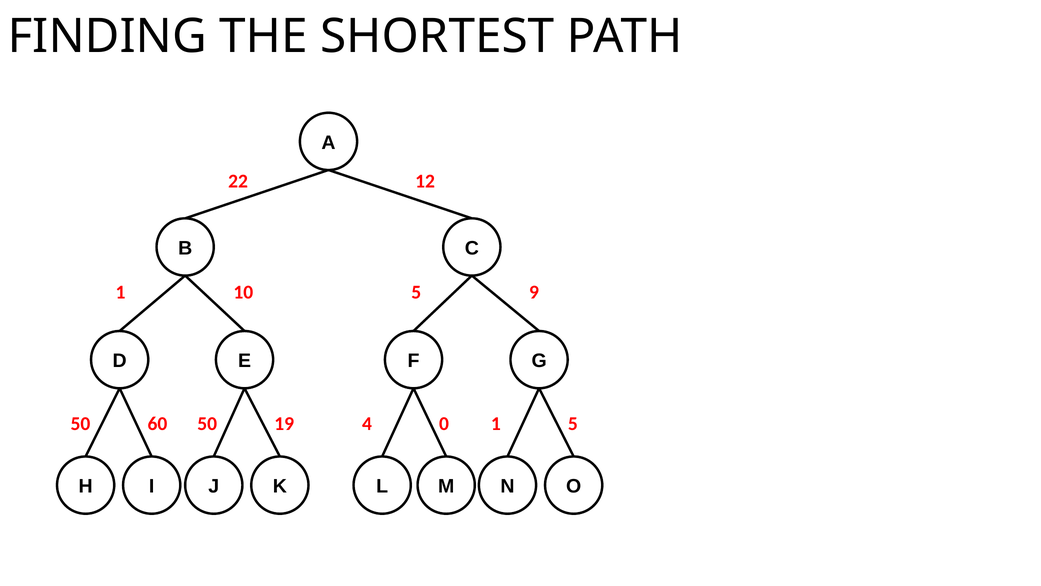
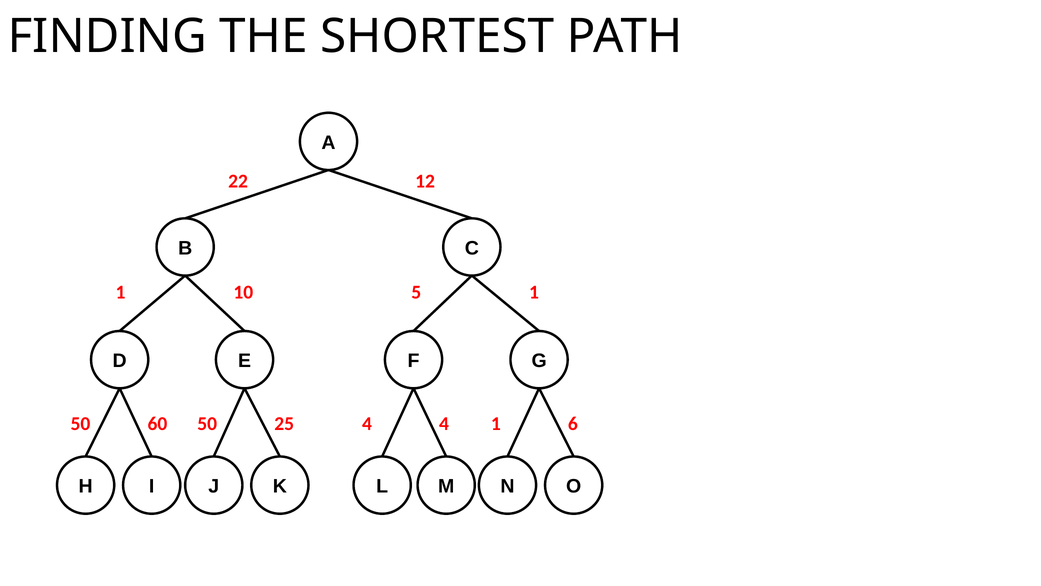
5 9: 9 -> 1
19: 19 -> 25
4 0: 0 -> 4
1 5: 5 -> 6
